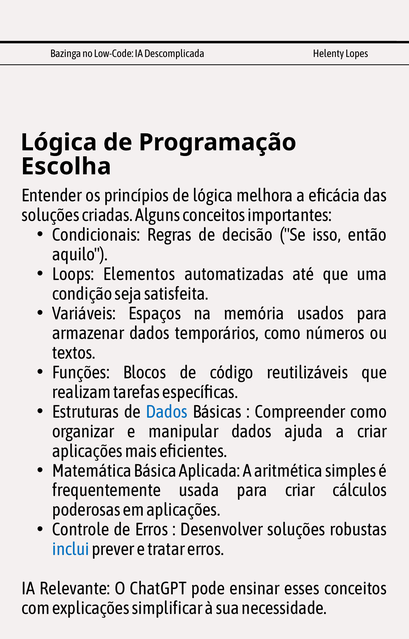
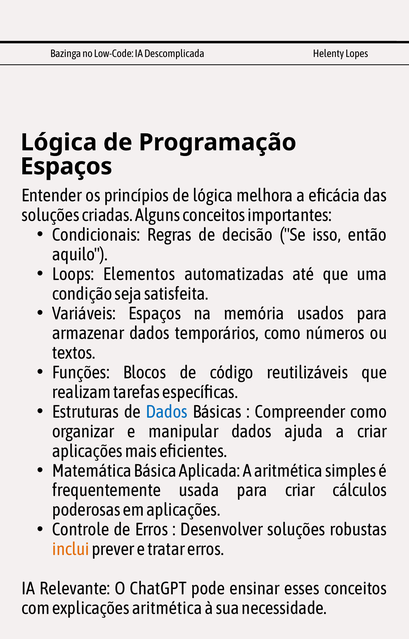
Escolha at (66, 166): Escolha -> Espaços
inclui colour: blue -> orange
explicações simplificar: simplificar -> aritmética
